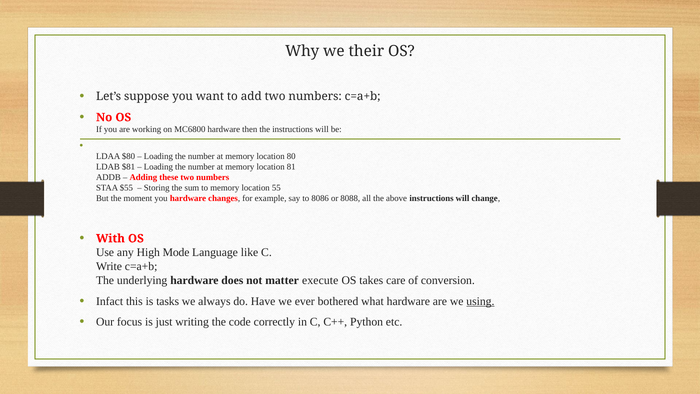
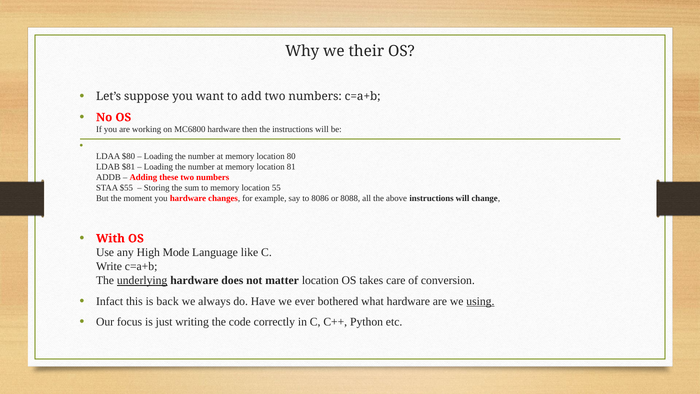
underlying underline: none -> present
matter execute: execute -> location
tasks: tasks -> back
